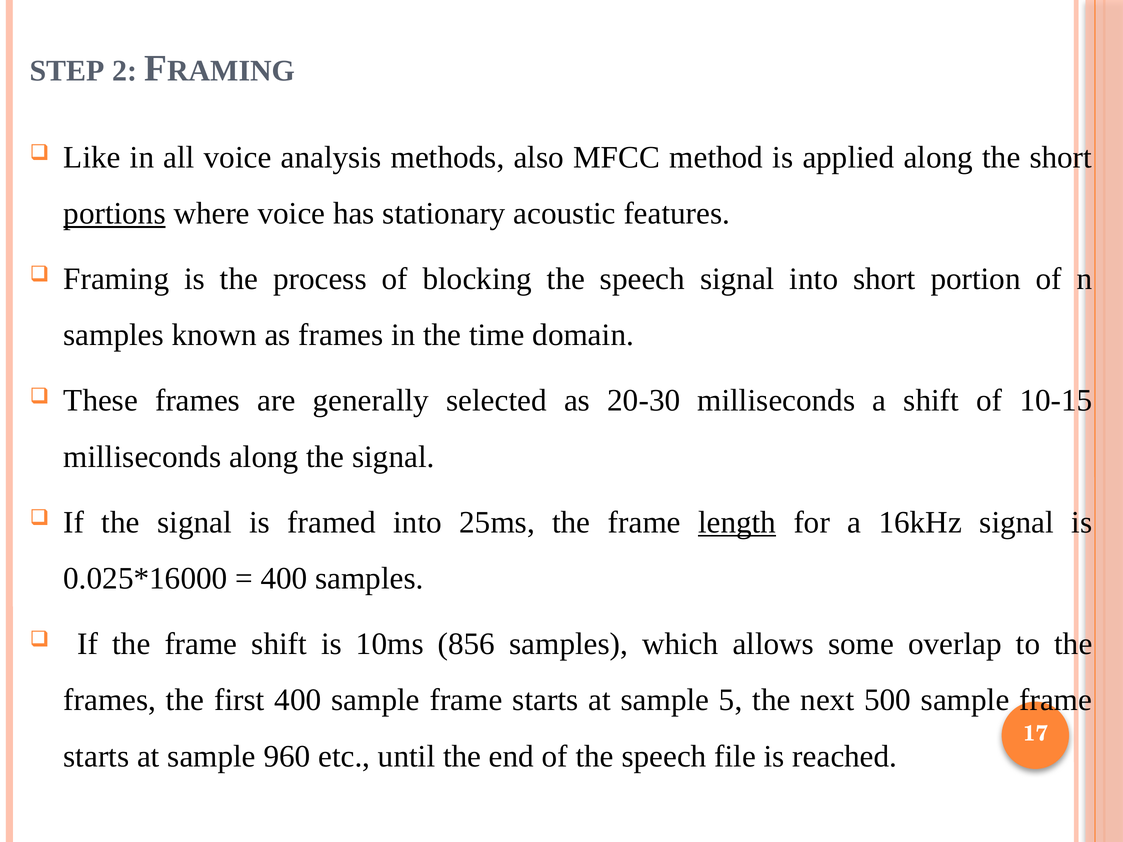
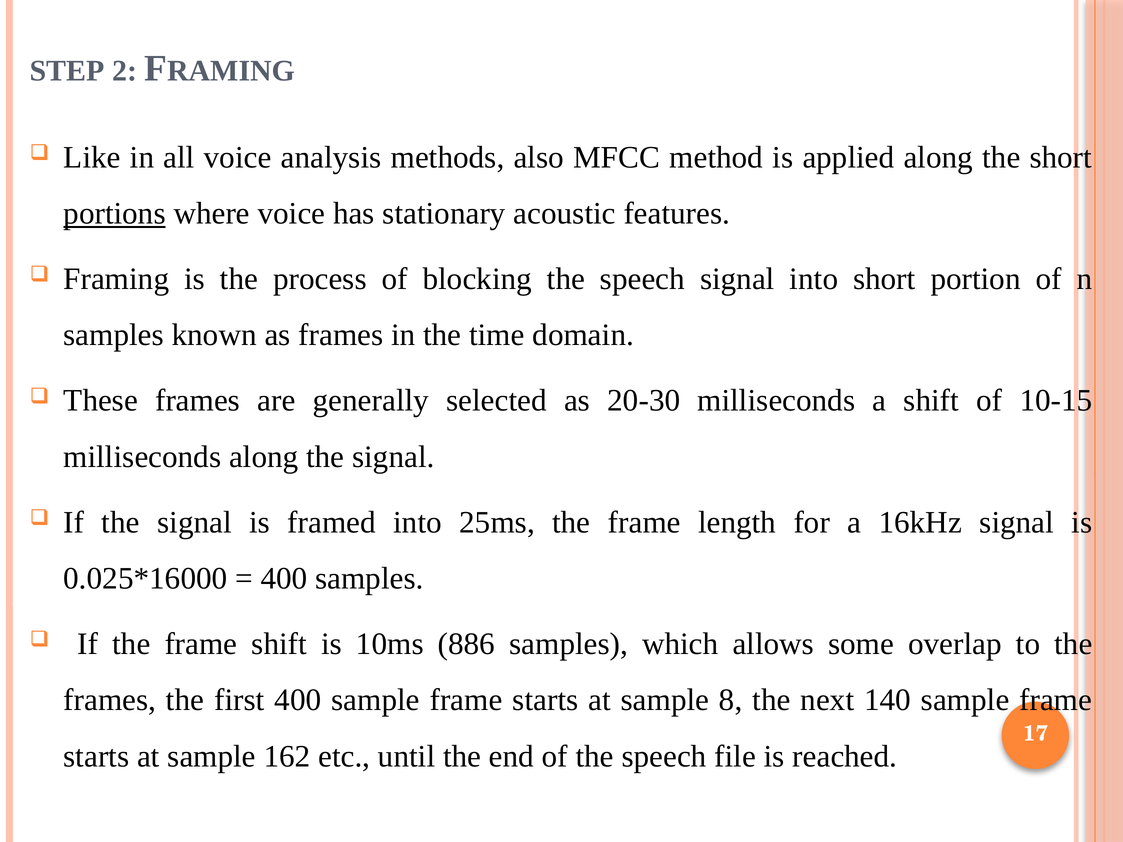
length underline: present -> none
856: 856 -> 886
5: 5 -> 8
500: 500 -> 140
960: 960 -> 162
